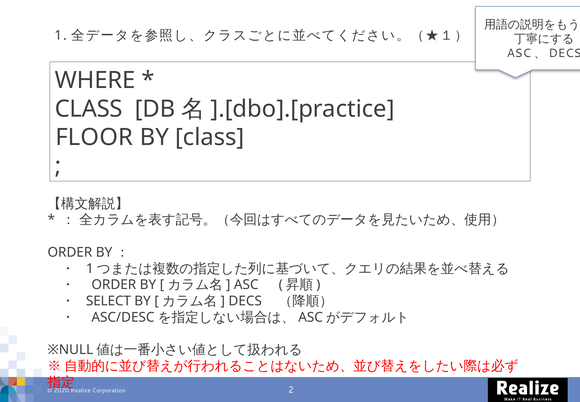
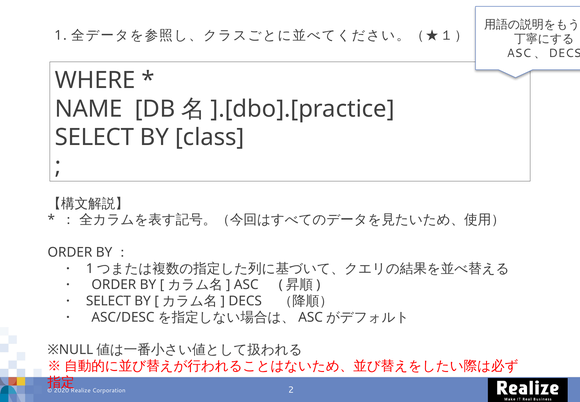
CLASS at (89, 109): CLASS -> NAME
FLOOR at (94, 137): FLOOR -> SELECT
